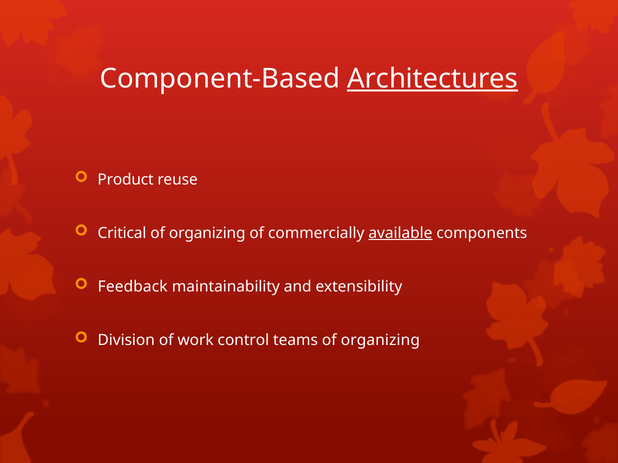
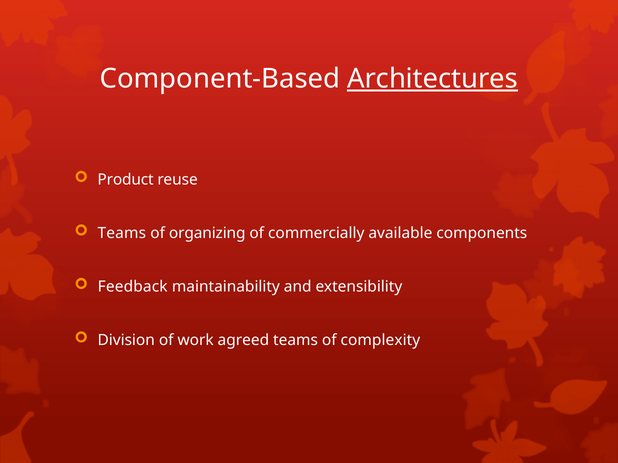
Critical at (122, 233): Critical -> Teams
available underline: present -> none
control: control -> agreed
teams of organizing: organizing -> complexity
